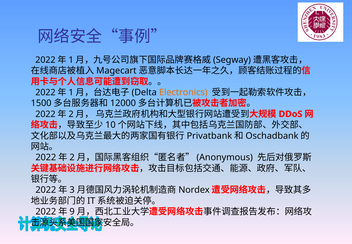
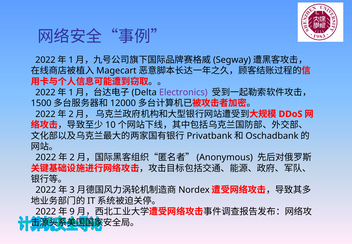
Electronics colour: orange -> purple
